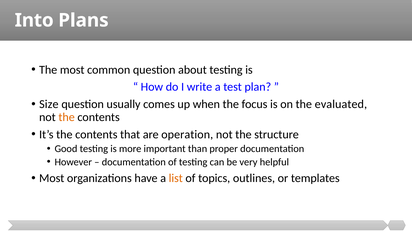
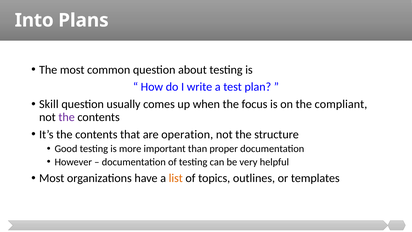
Size: Size -> Skill
evaluated: evaluated -> compliant
the at (67, 117) colour: orange -> purple
